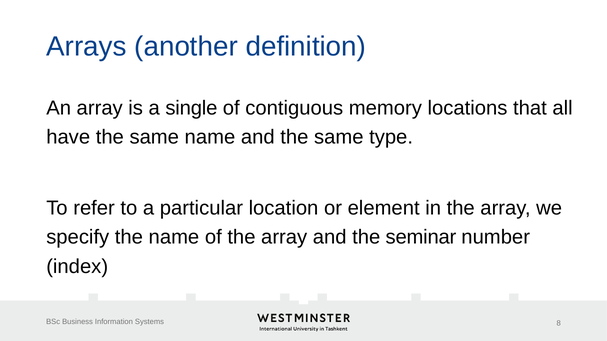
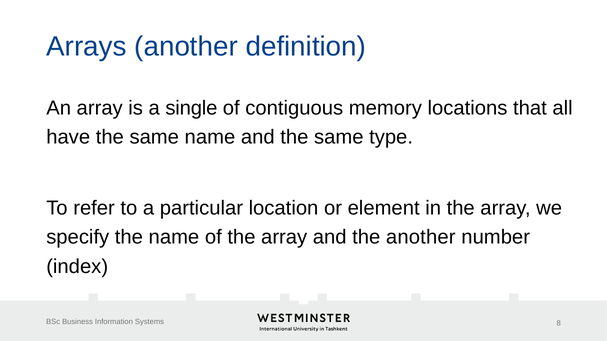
the seminar: seminar -> another
